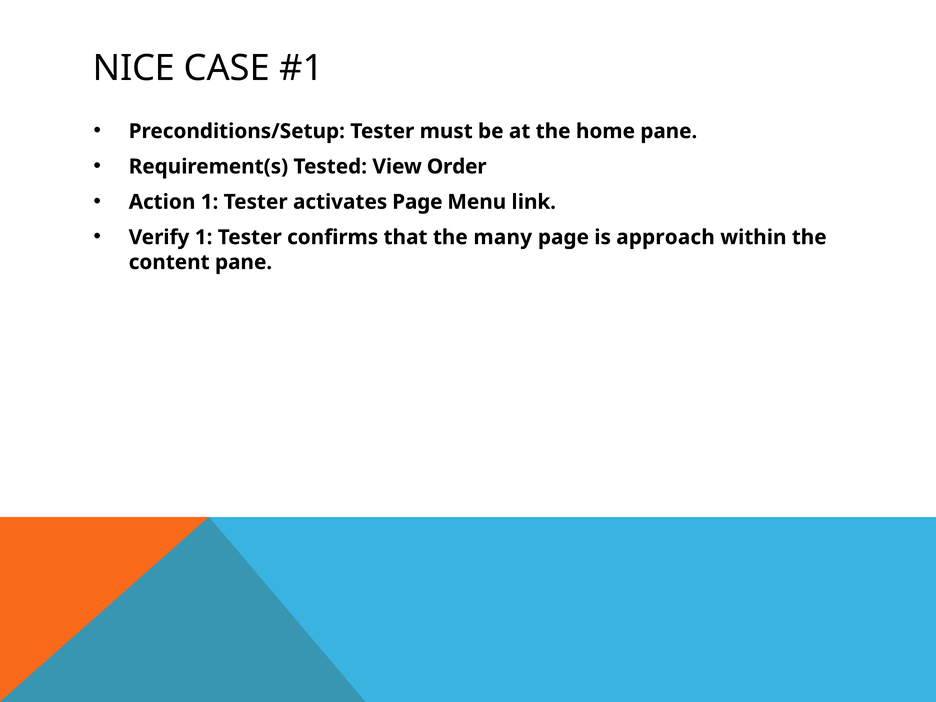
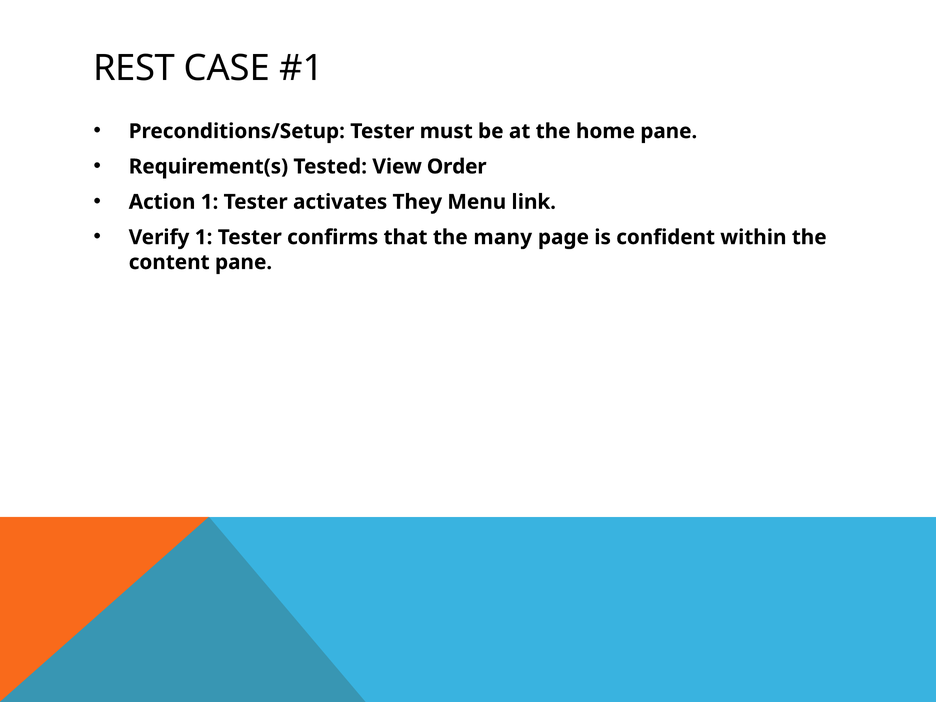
NICE: NICE -> REST
activates Page: Page -> They
approach: approach -> confident
